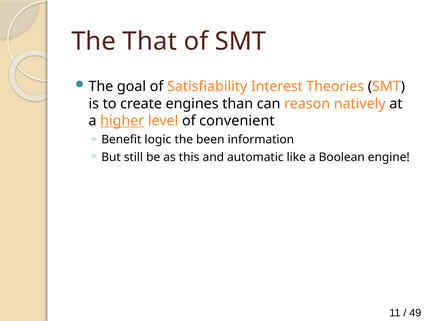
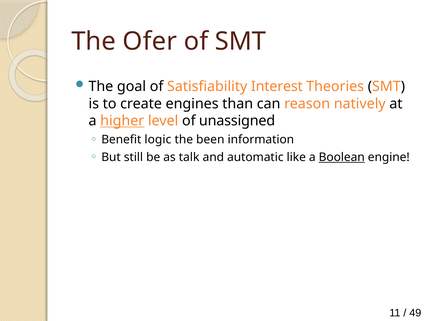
That: That -> Ofer
convenient: convenient -> unassigned
this: this -> talk
Boolean underline: none -> present
